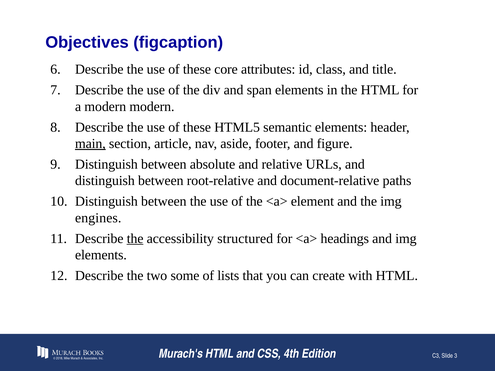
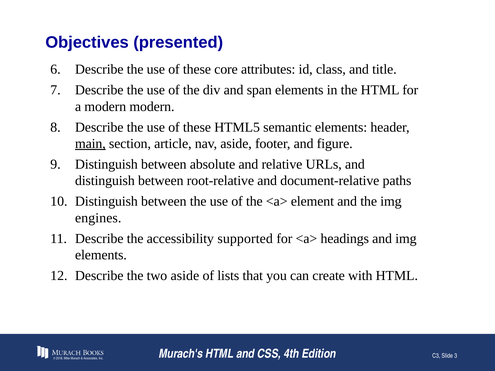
figcaption: figcaption -> presented
the at (135, 239) underline: present -> none
structured: structured -> supported
two some: some -> aside
